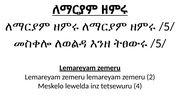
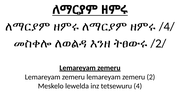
ዘምሩ /5/: /5/ -> /4/
ትፀውሩ /5/: /5/ -> /2/
